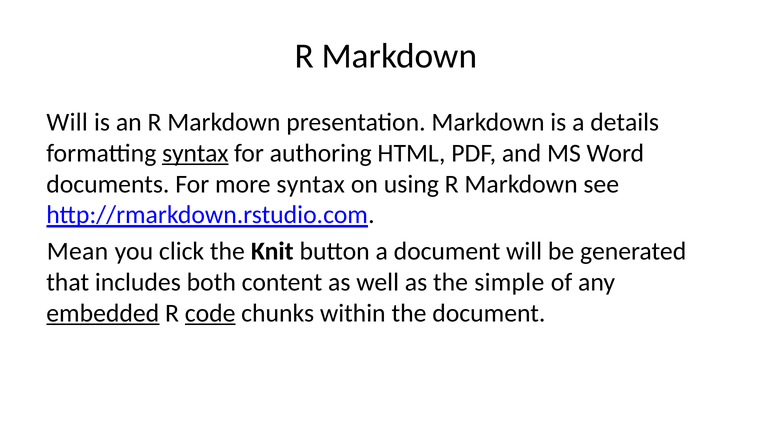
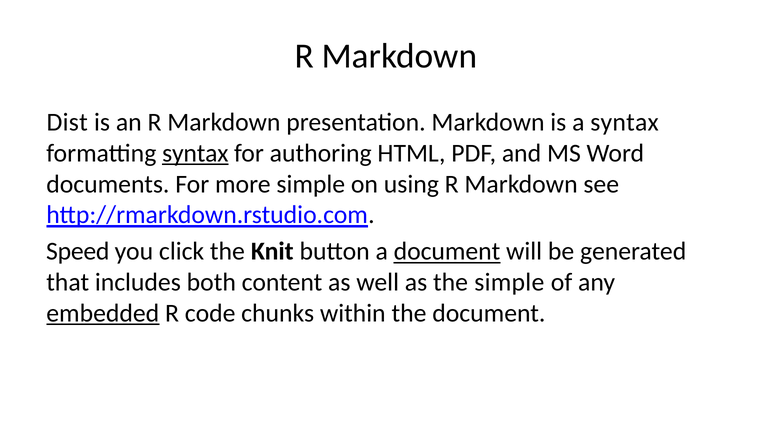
Will at (67, 122): Will -> Dist
a details: details -> syntax
more syntax: syntax -> simple
Mean: Mean -> Speed
document at (447, 252) underline: none -> present
code underline: present -> none
